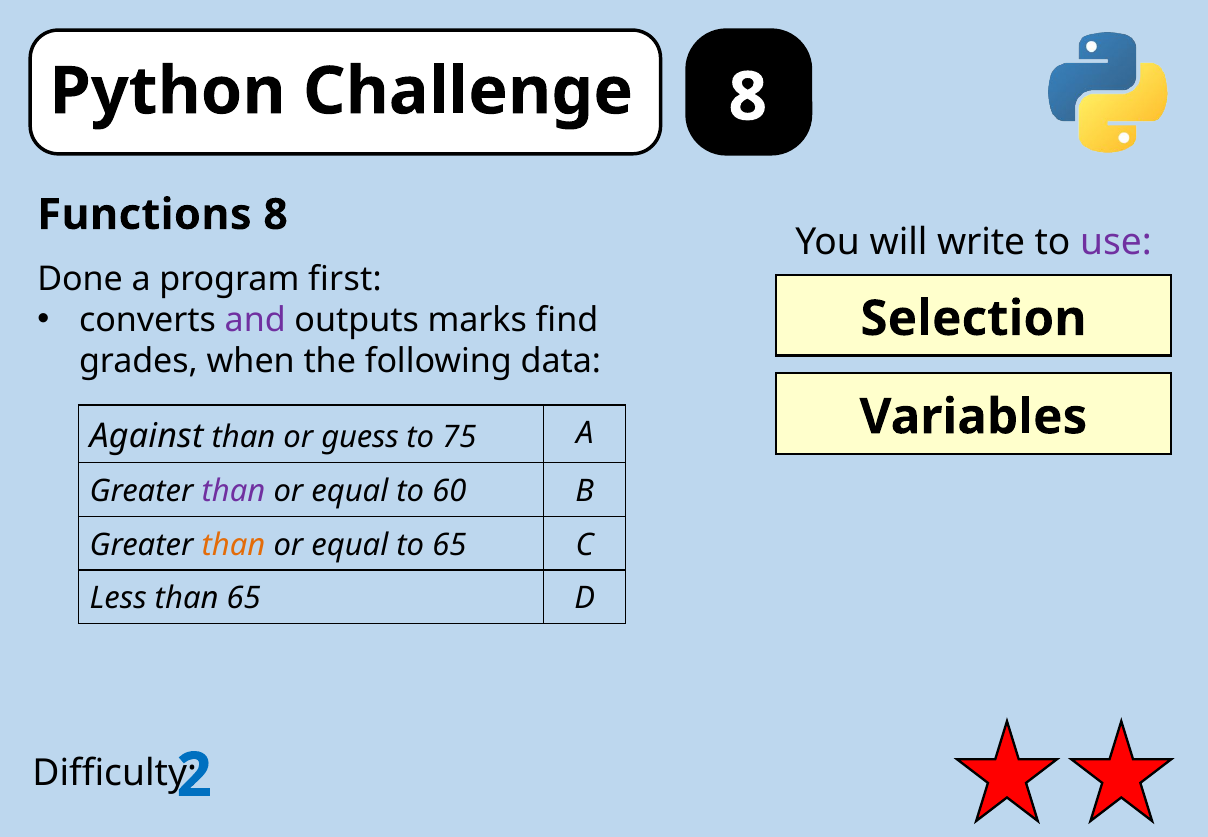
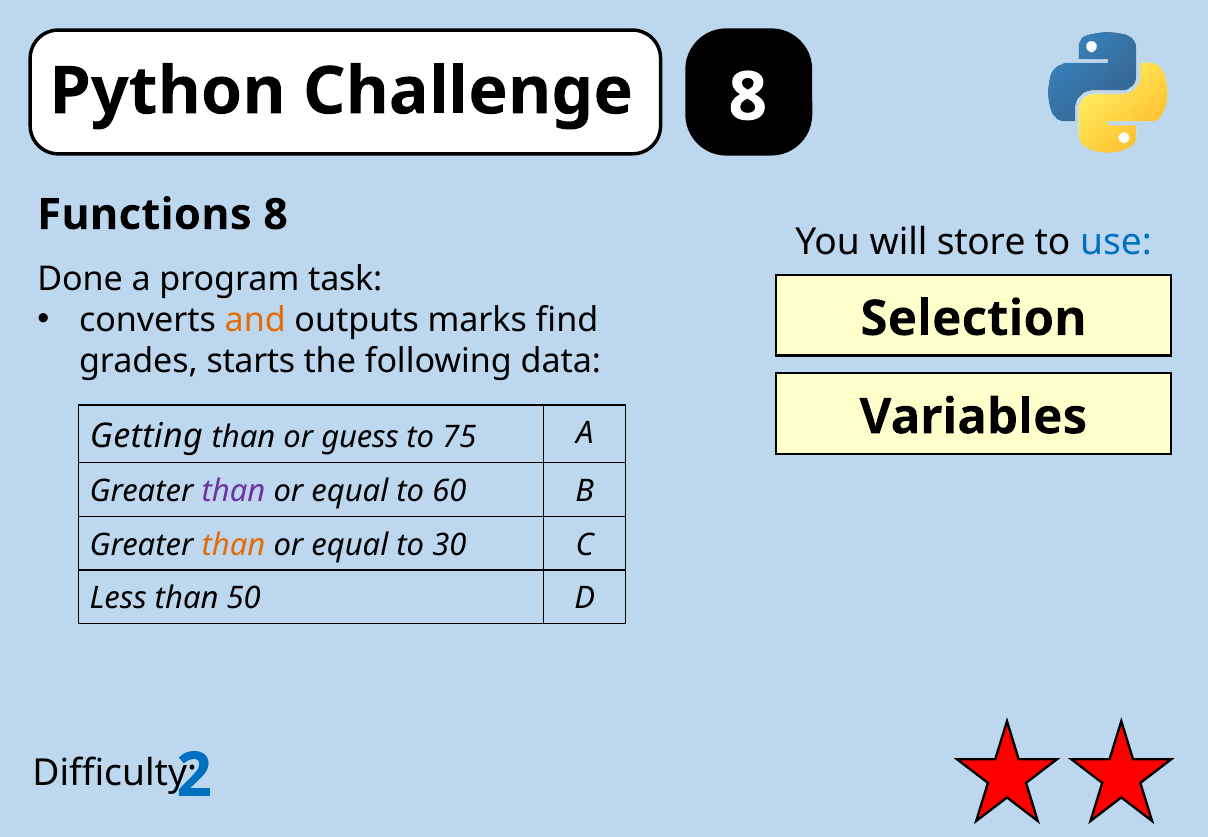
write: write -> store
use colour: purple -> blue
first: first -> task
and colour: purple -> orange
when: when -> starts
Against: Against -> Getting
to 65: 65 -> 30
than 65: 65 -> 50
